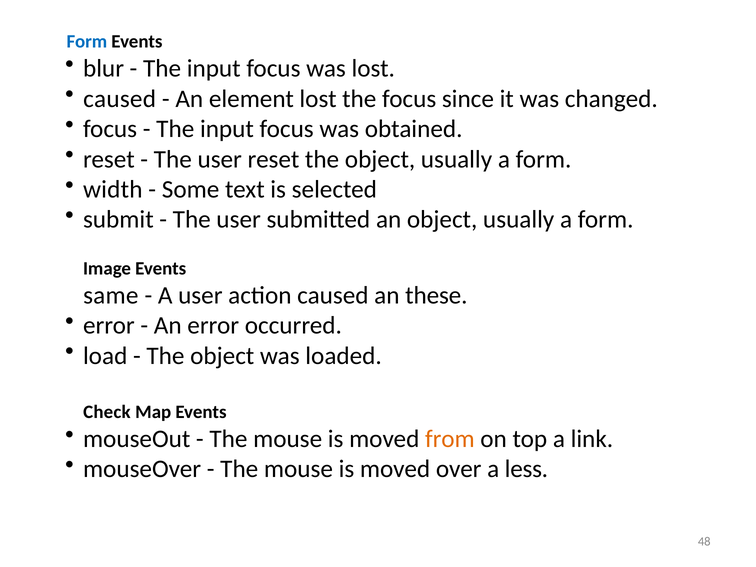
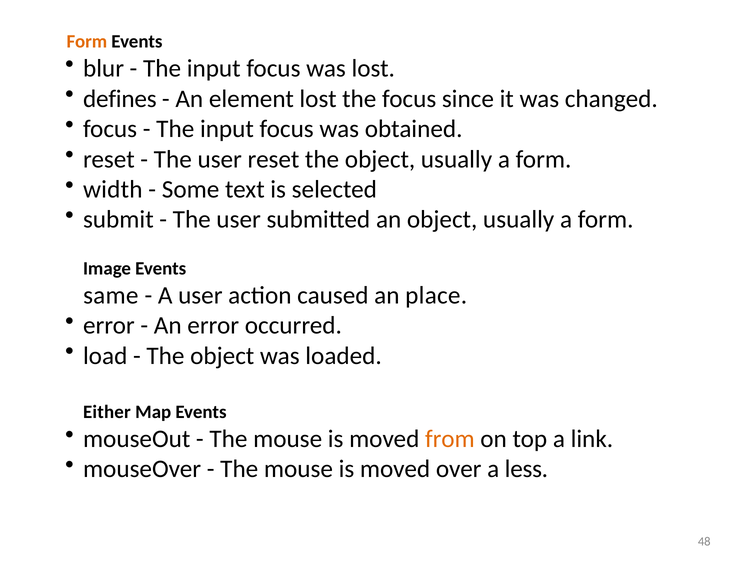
Form at (87, 42) colour: blue -> orange
caused at (120, 99): caused -> defines
these: these -> place
Check: Check -> Either
